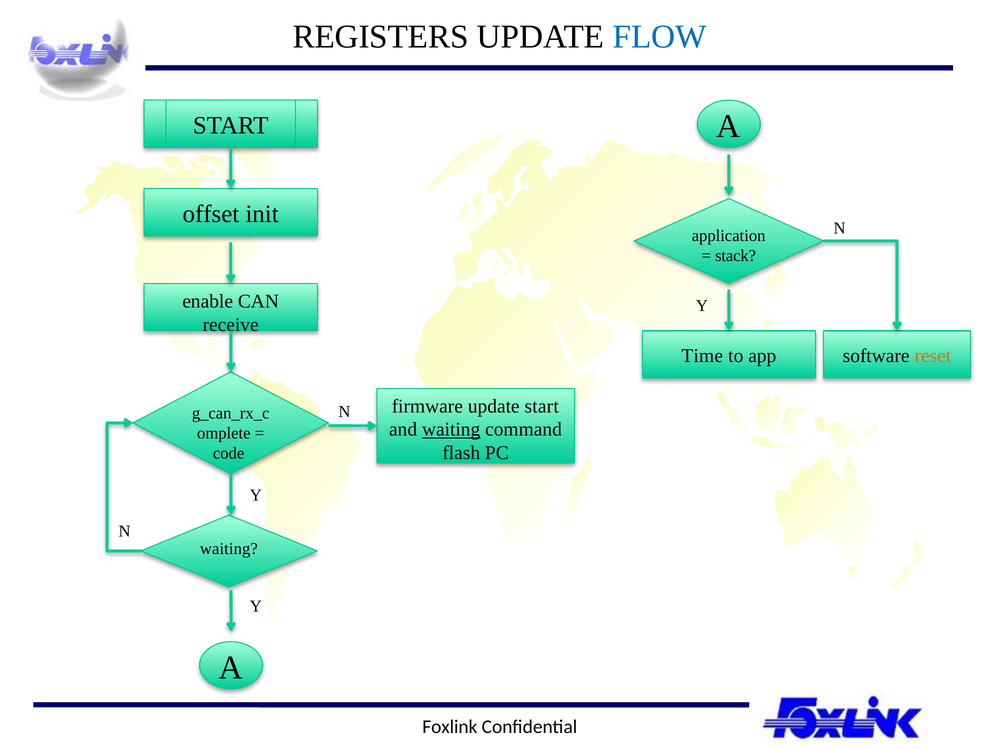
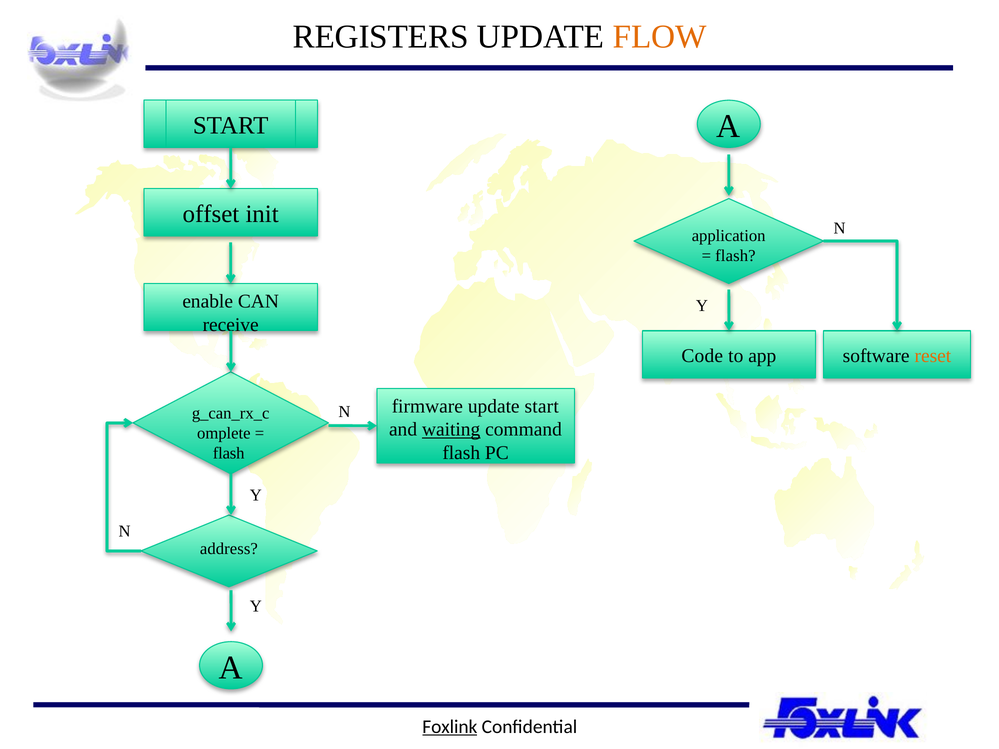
FLOW colour: blue -> orange
stack at (736, 256): stack -> flash
Time: Time -> Code
code at (229, 453): code -> flash
waiting at (229, 549): waiting -> address
Foxlink underline: none -> present
